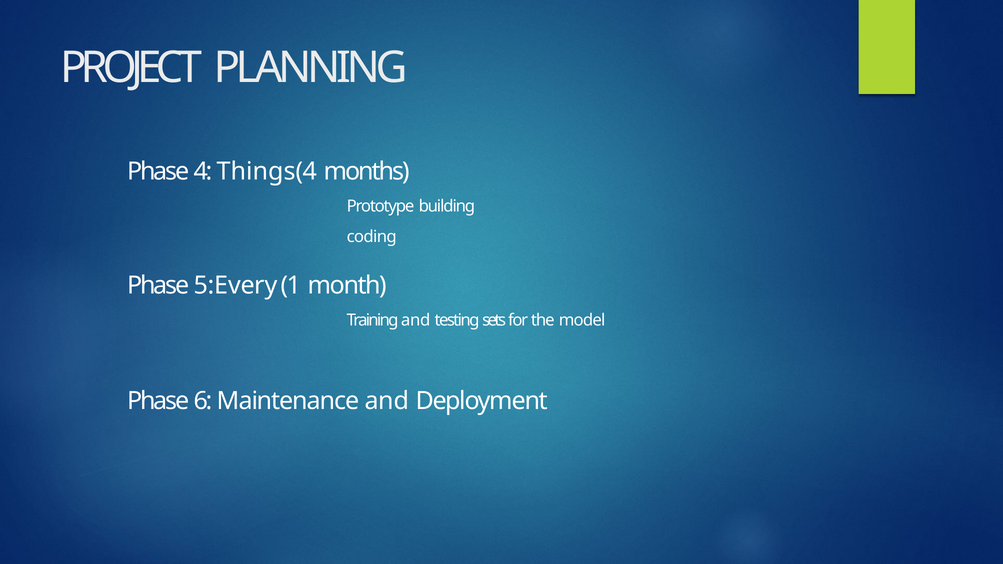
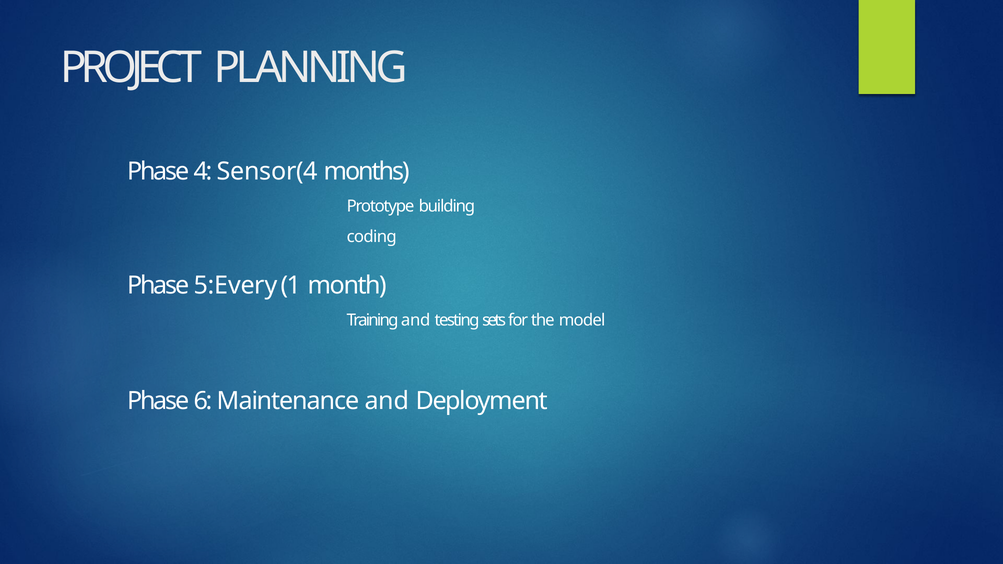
Things(4: Things(4 -> Sensor(4
